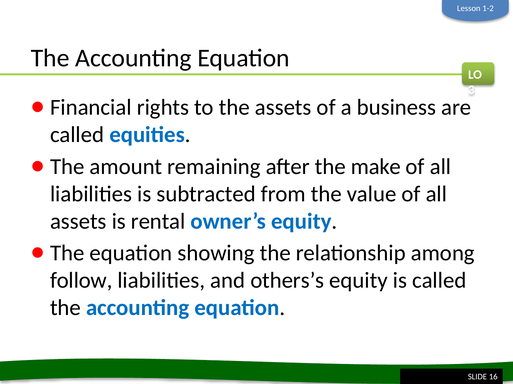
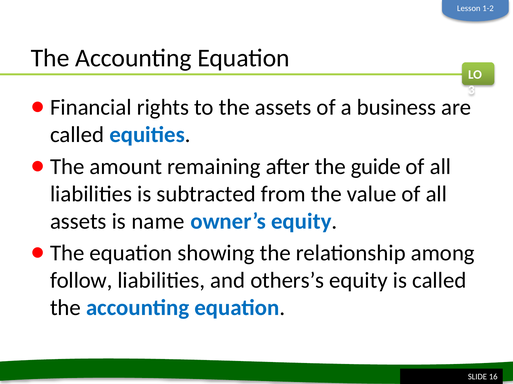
make: make -> guide
rental: rental -> name
